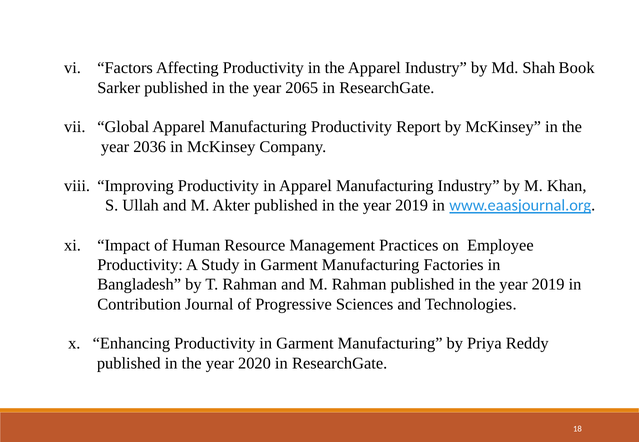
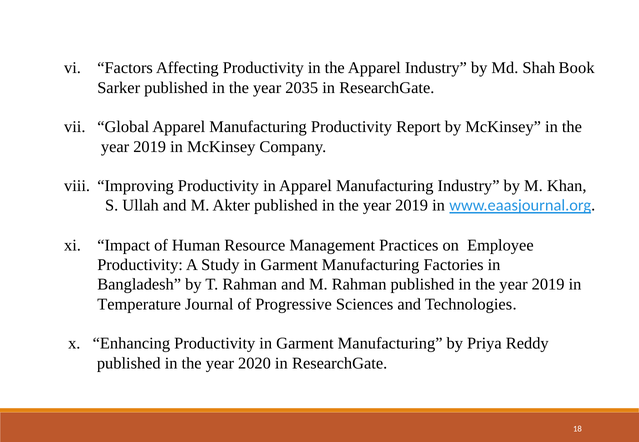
2065: 2065 -> 2035
2036 at (150, 147): 2036 -> 2019
Contribution: Contribution -> Temperature
